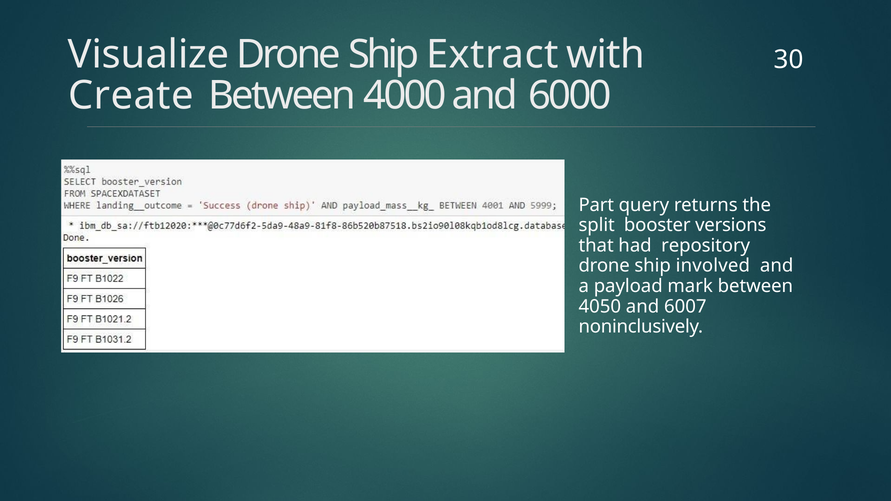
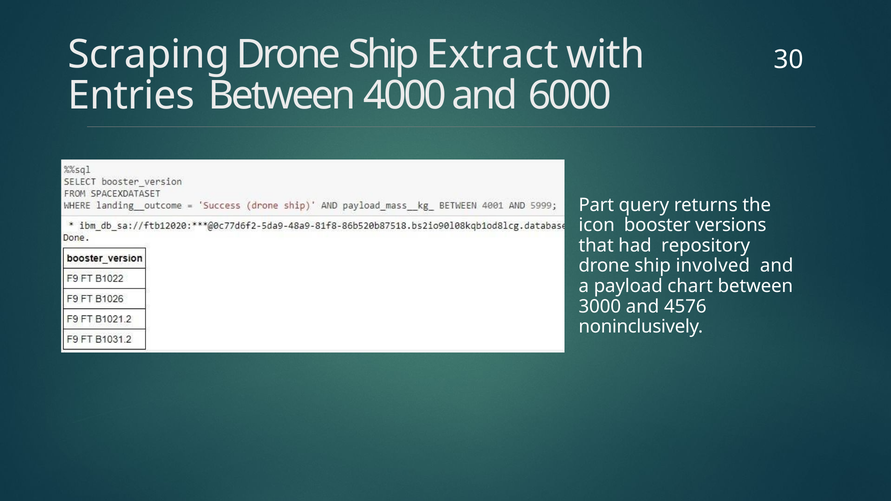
Visualize: Visualize -> Scraping
Create: Create -> Entries
split: split -> icon
mark: mark -> chart
4050: 4050 -> 3000
6007: 6007 -> 4576
